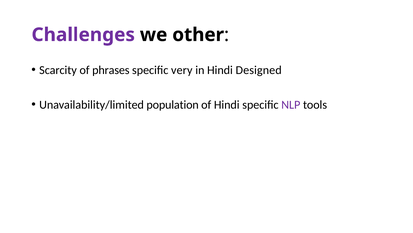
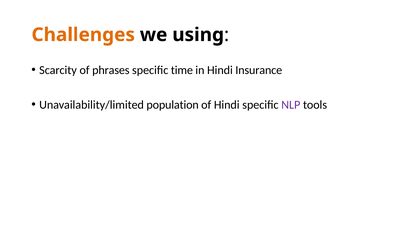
Challenges colour: purple -> orange
other: other -> using
very: very -> time
Designed: Designed -> Insurance
